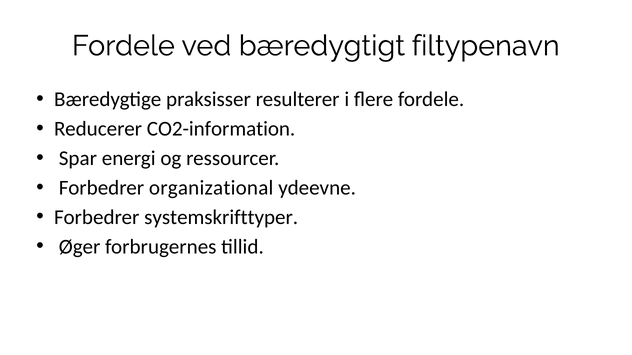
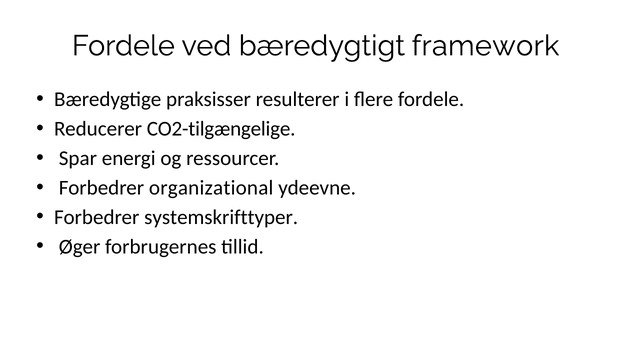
filtypenavn: filtypenavn -> framework
CO2-information: CO2-information -> CO2-tilgængelige
